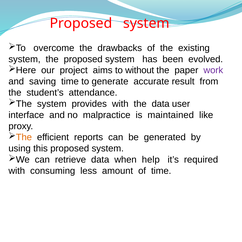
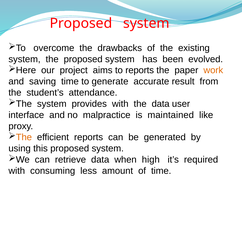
to without: without -> reports
work colour: purple -> orange
help: help -> high
